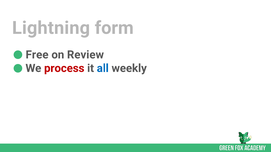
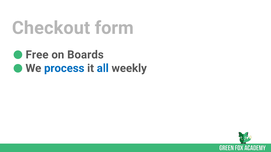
Lightning: Lightning -> Checkout
Review: Review -> Boards
process colour: red -> blue
